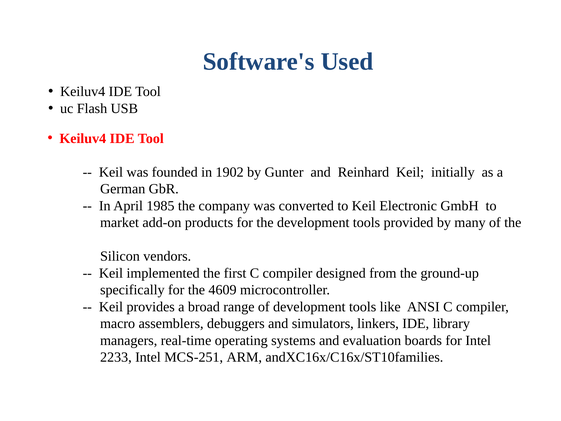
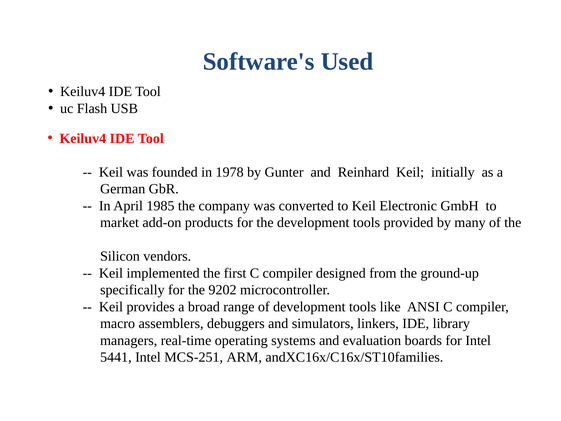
1902: 1902 -> 1978
4609: 4609 -> 9202
2233: 2233 -> 5441
